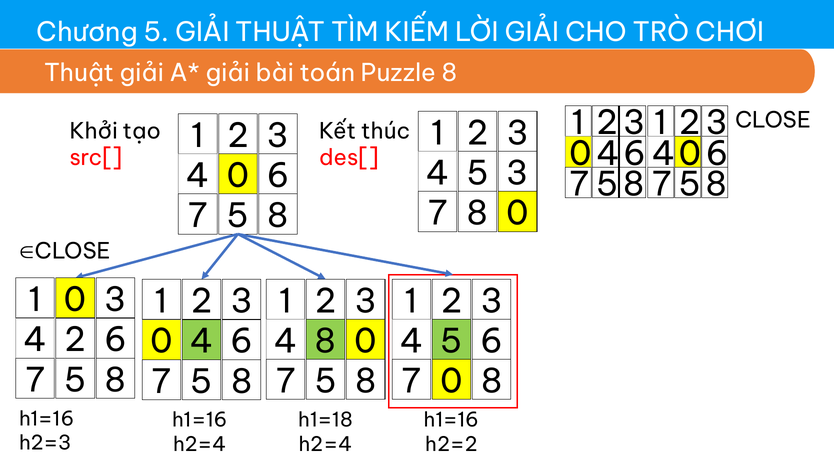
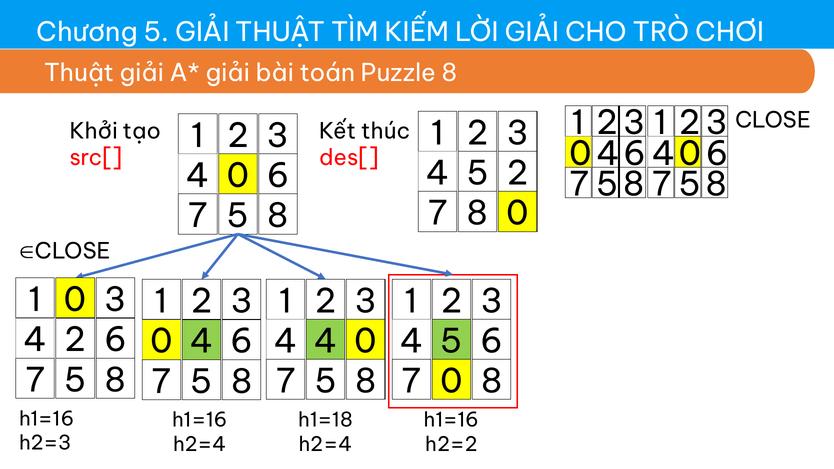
5 3: 3 -> 2
4 8: 8 -> 4
